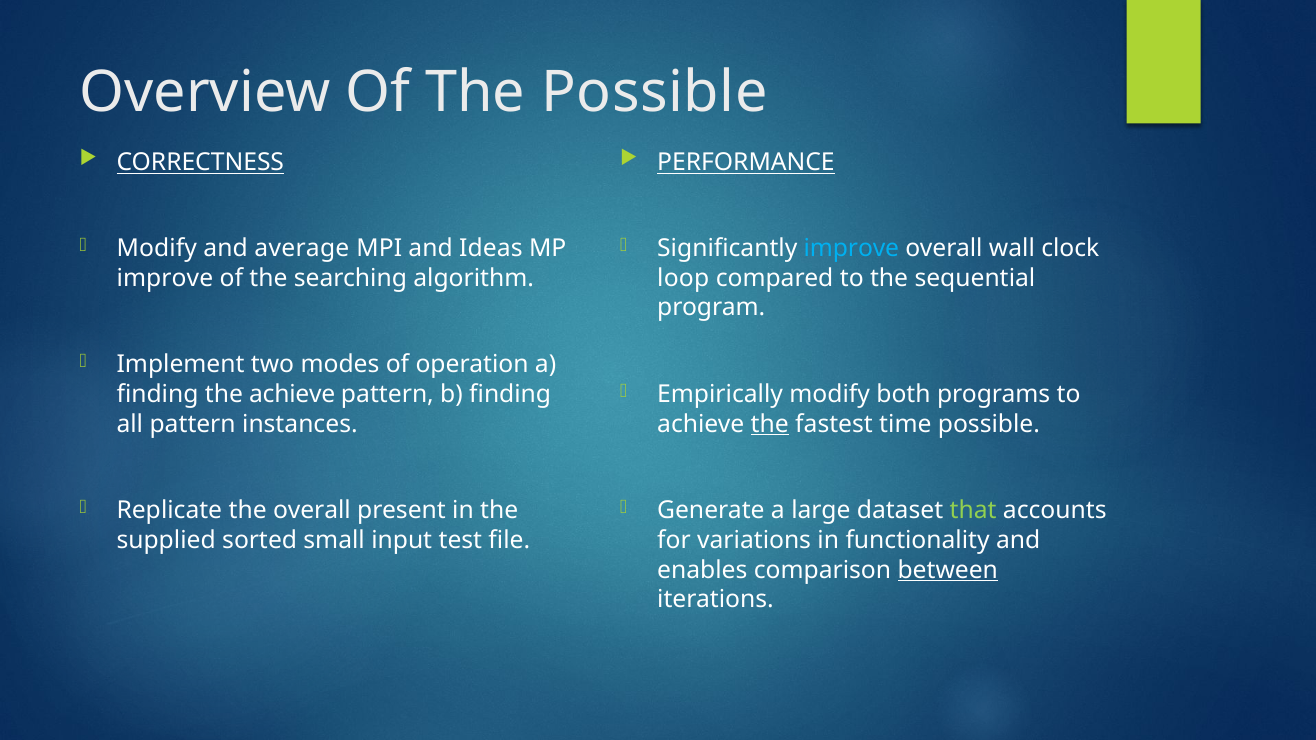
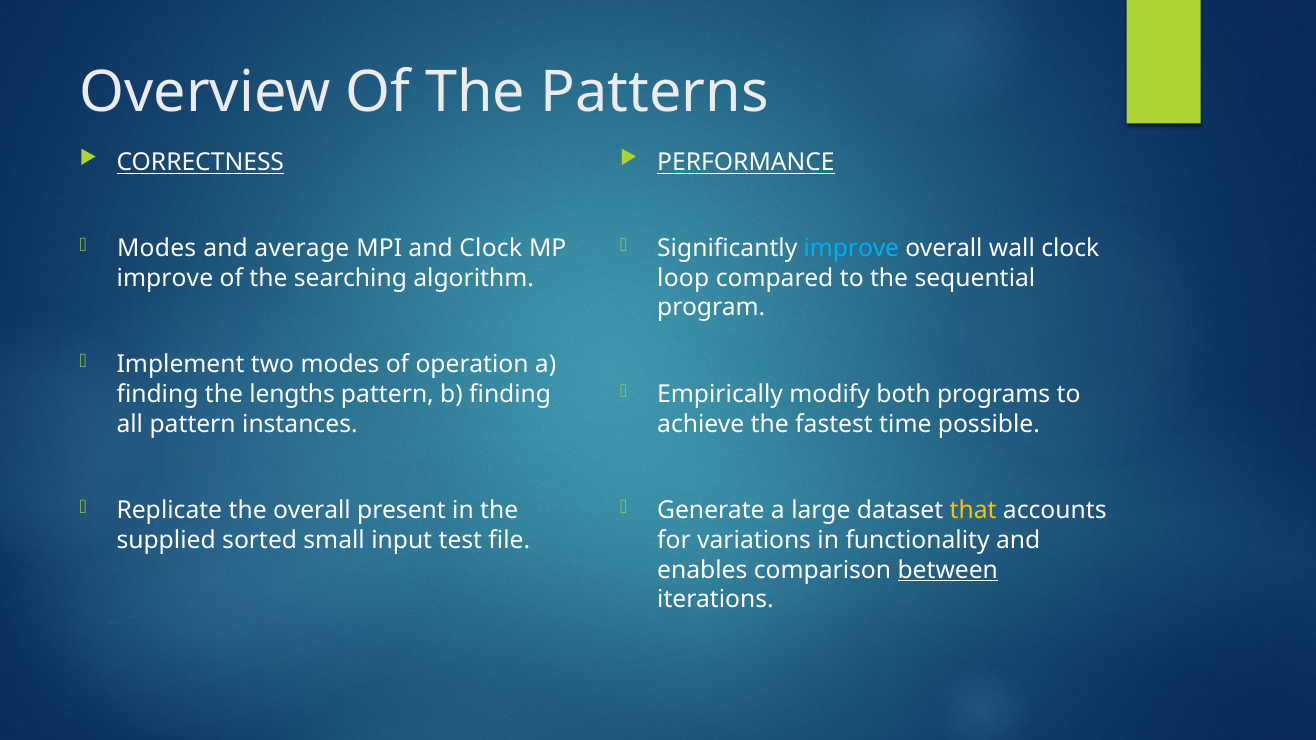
The Possible: Possible -> Patterns
Modify at (157, 249): Modify -> Modes
and Ideas: Ideas -> Clock
the achieve: achieve -> lengths
the at (770, 424) underline: present -> none
that colour: light green -> yellow
